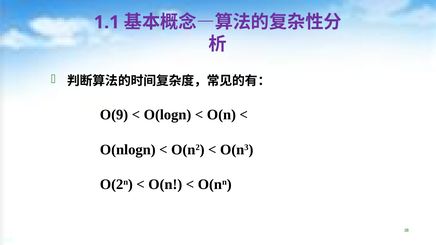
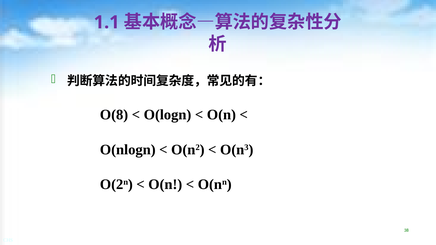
O(9: O(9 -> O(8
